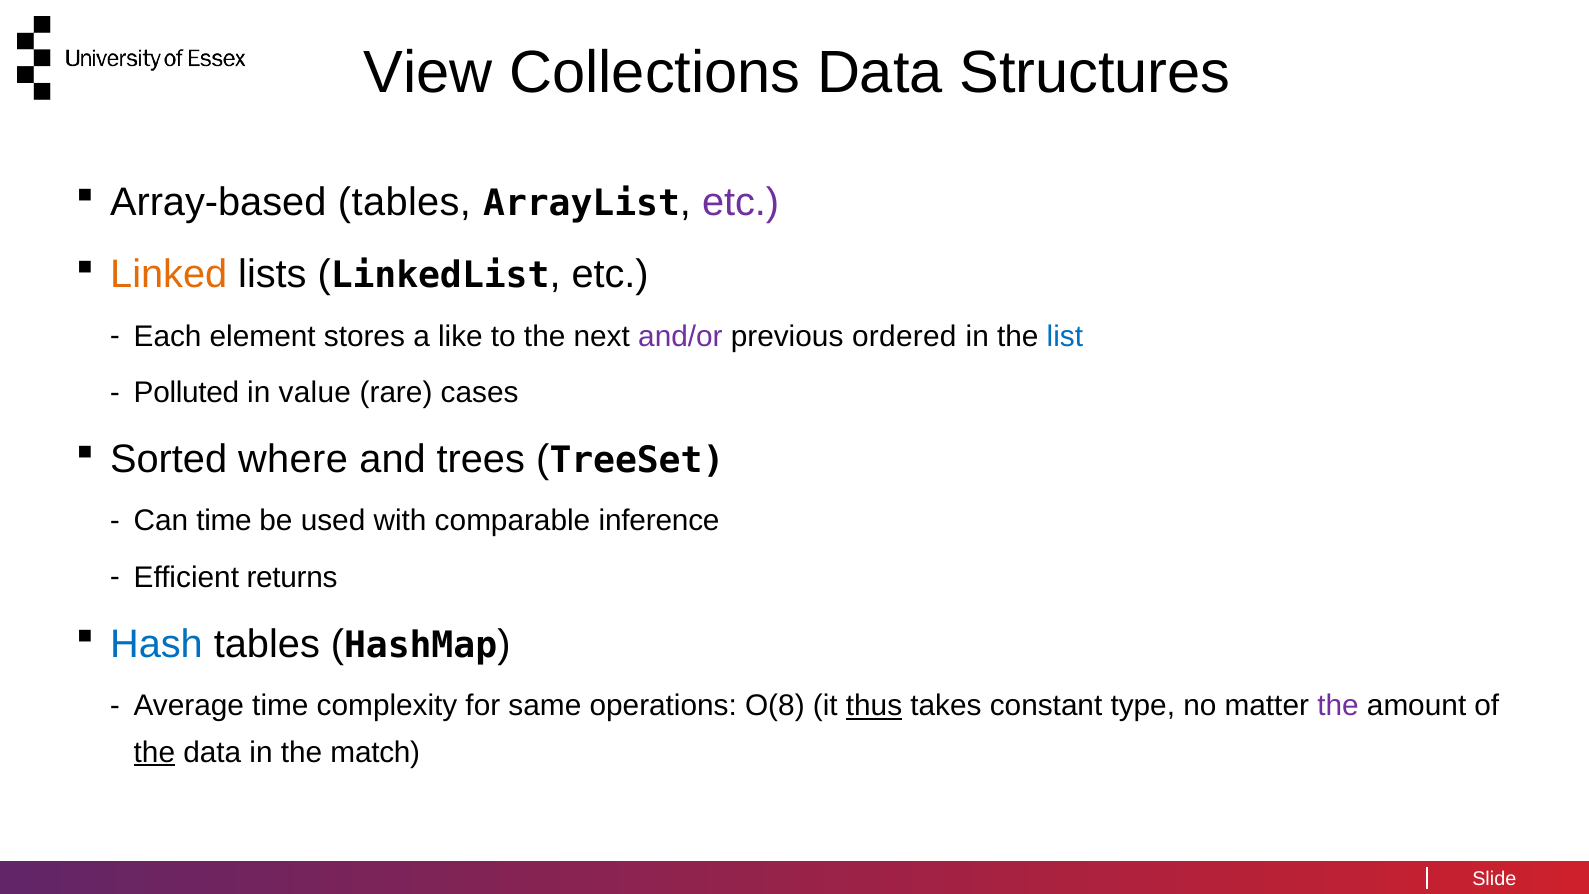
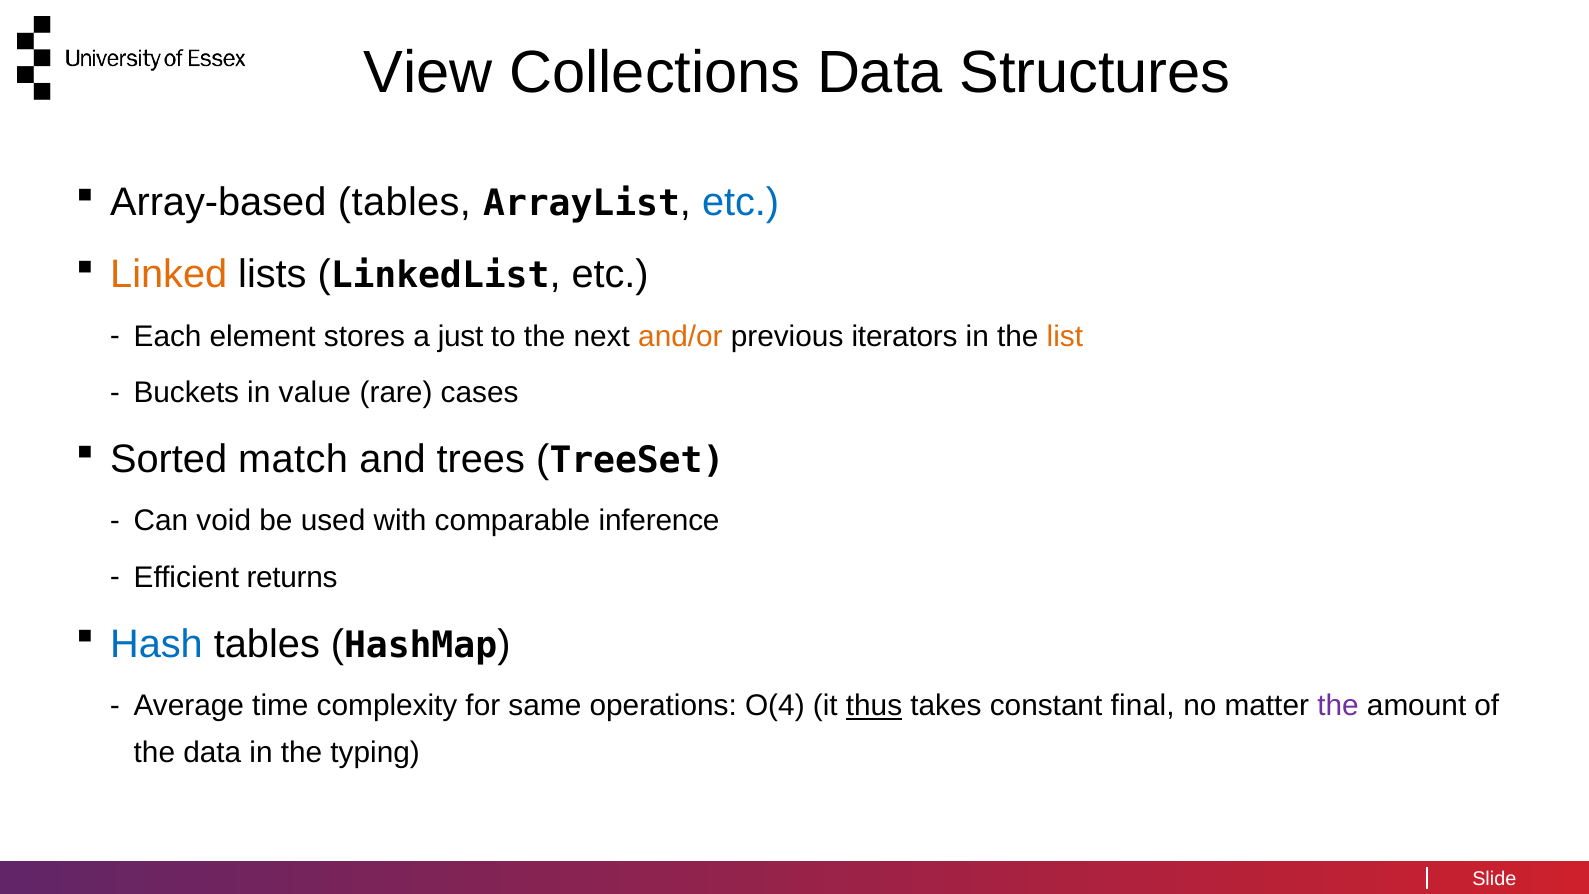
etc at (741, 203) colour: purple -> blue
like: like -> just
and/or colour: purple -> orange
ordered: ordered -> iterators
list colour: blue -> orange
Polluted: Polluted -> Buckets
where: where -> match
Can time: time -> void
O(8: O(8 -> O(4
type: type -> final
the at (154, 752) underline: present -> none
match: match -> typing
